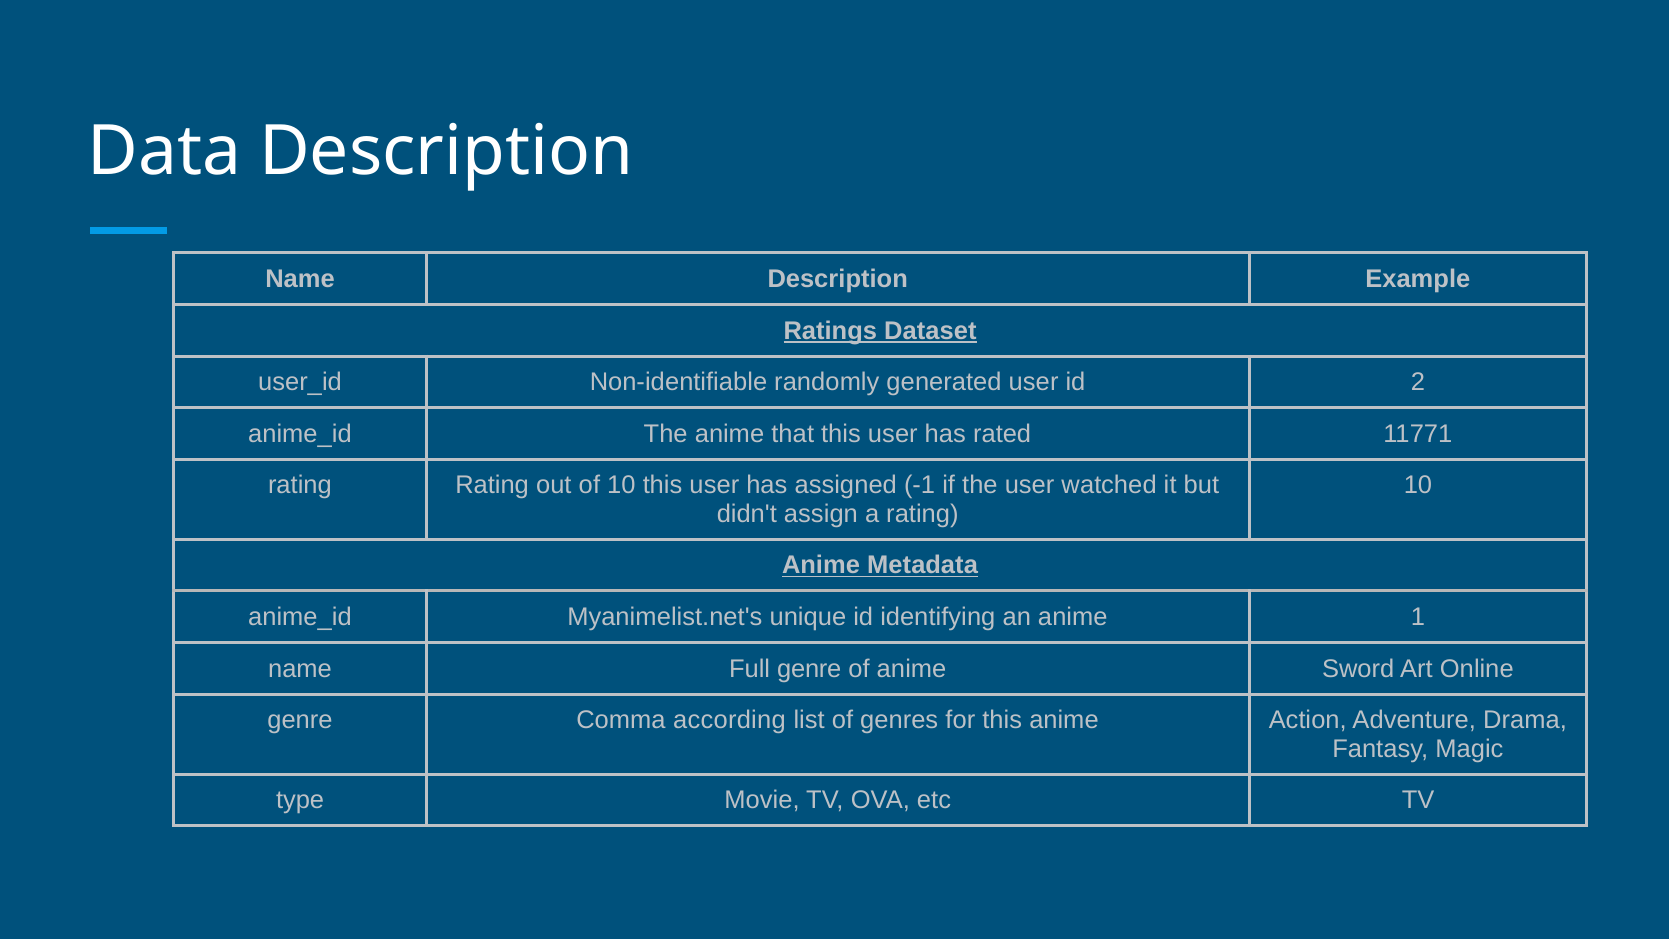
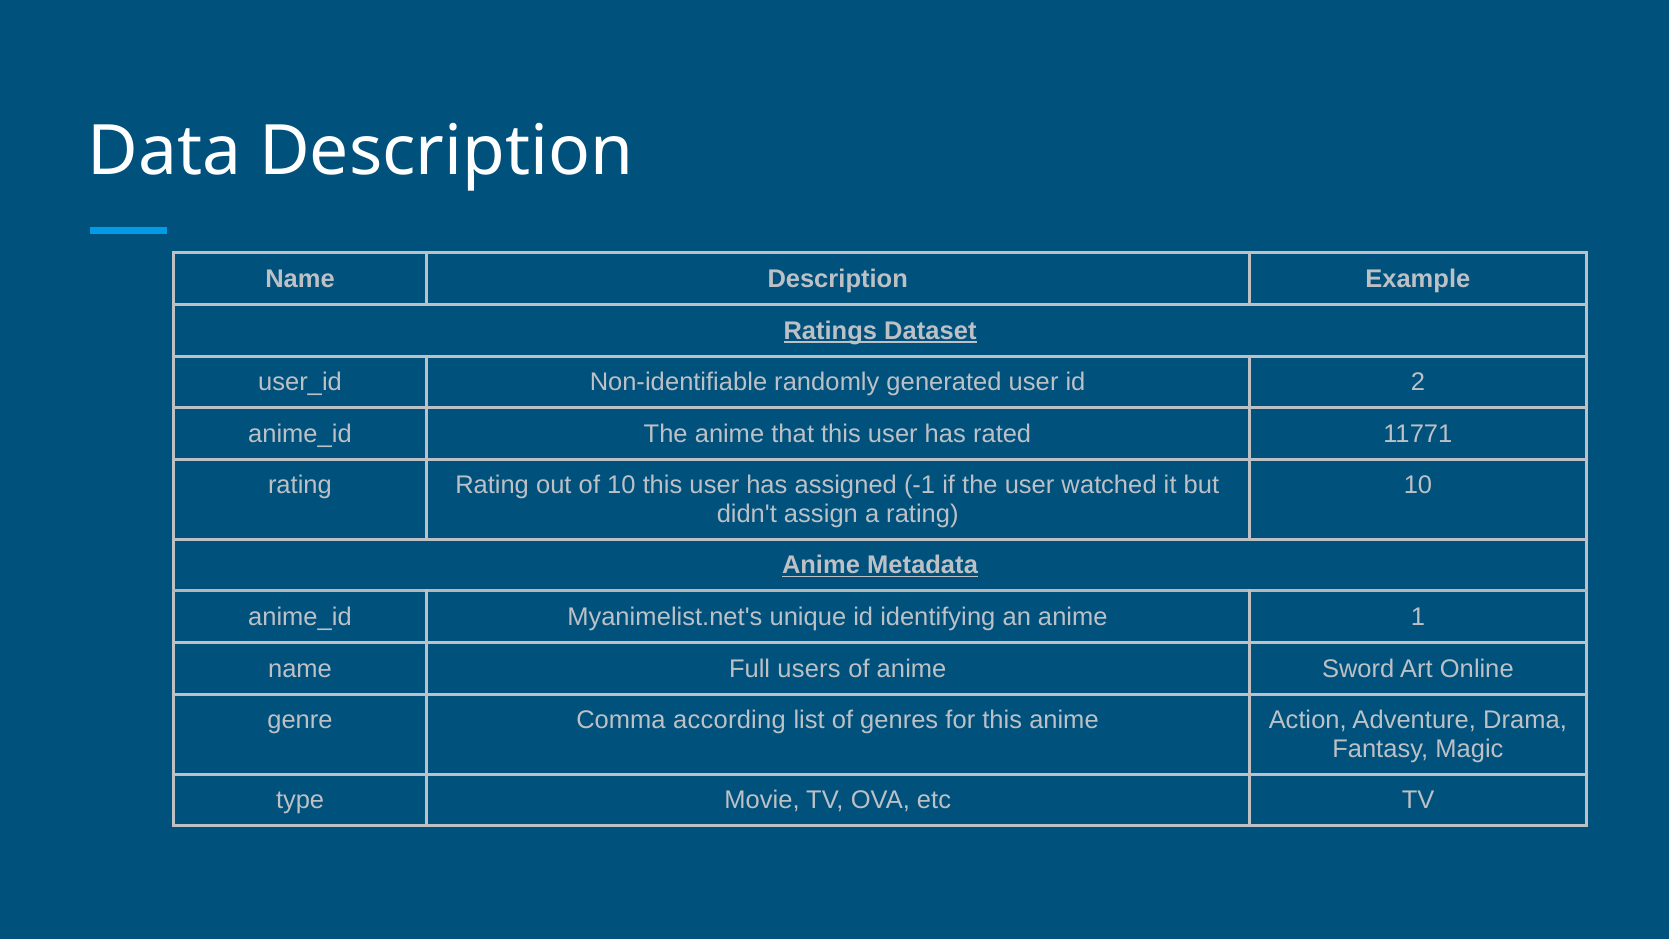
Full genre: genre -> users
